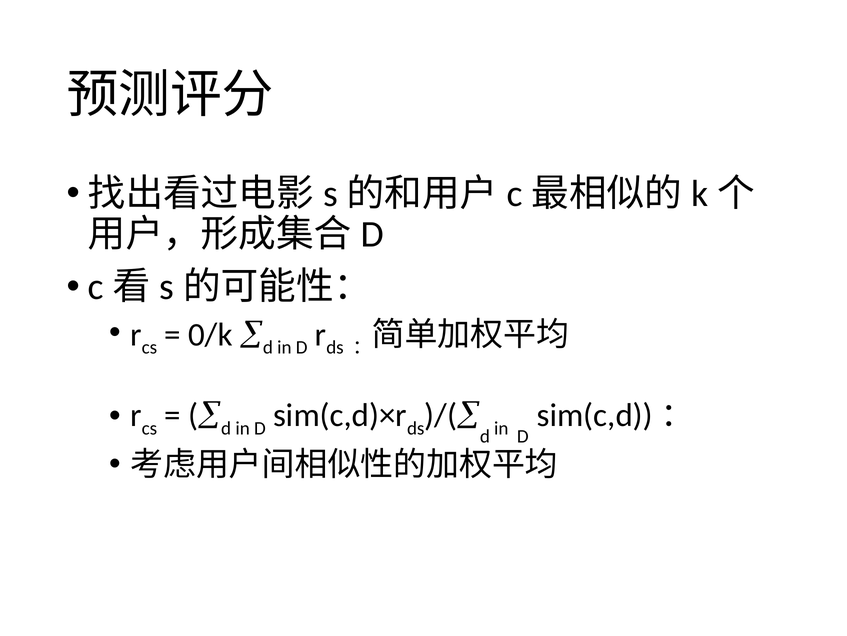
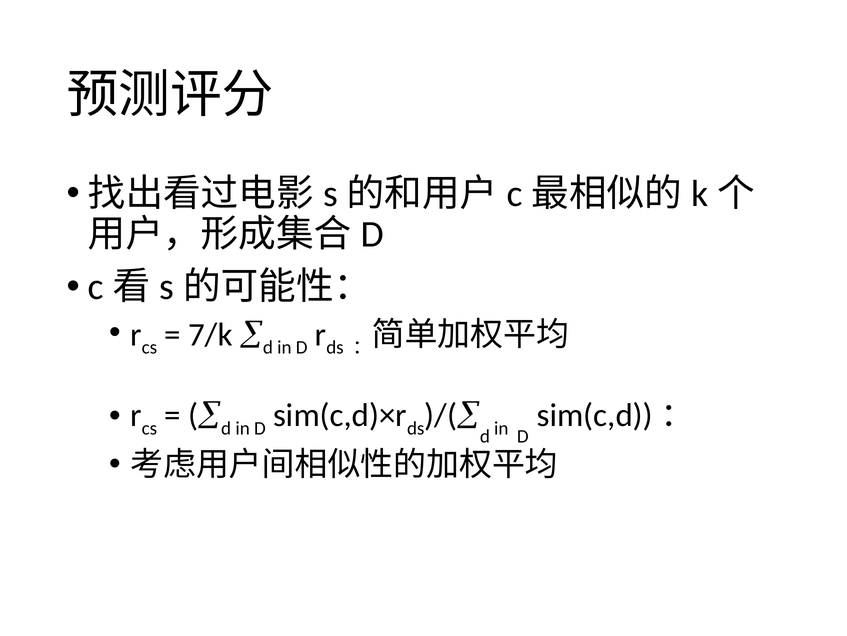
0/k: 0/k -> 7/k
